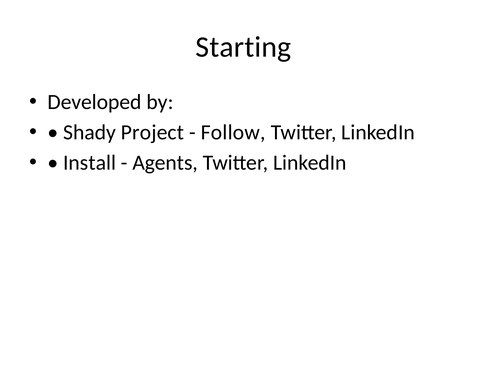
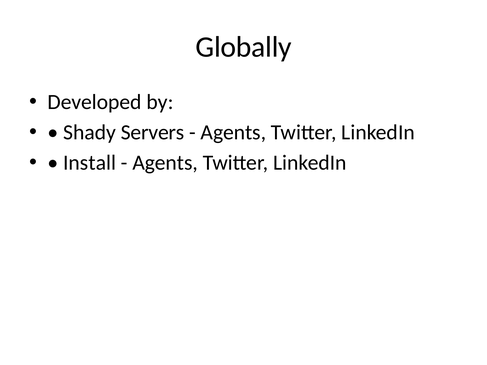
Starting: Starting -> Globally
Project: Project -> Servers
Follow at (233, 132): Follow -> Agents
